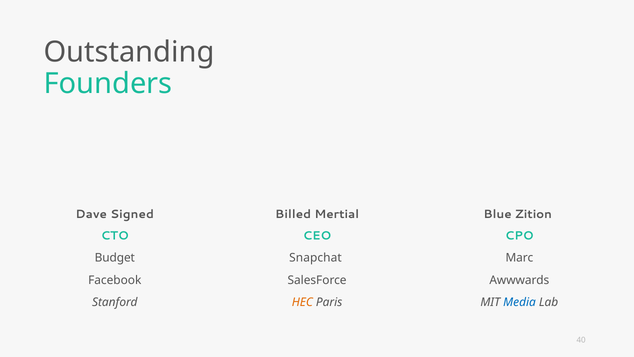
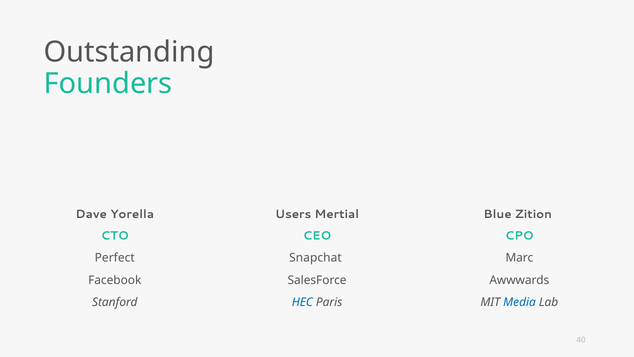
Signed: Signed -> Yorella
Billed: Billed -> Users
Budget: Budget -> Perfect
HEC colour: orange -> blue
